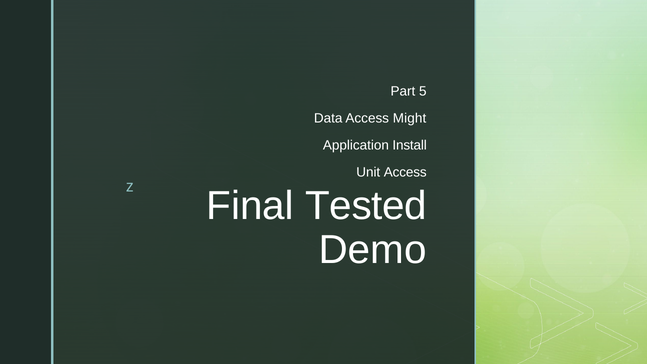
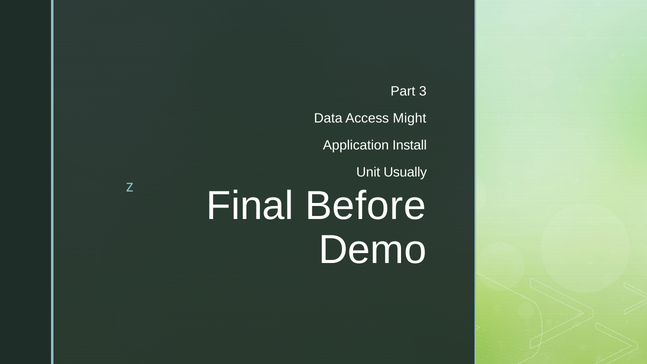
5: 5 -> 3
Unit Access: Access -> Usually
Tested: Tested -> Before
